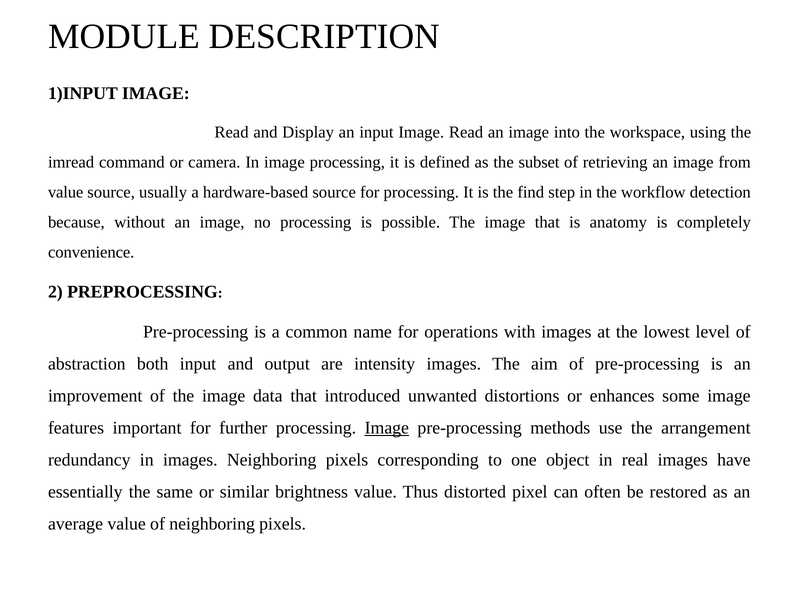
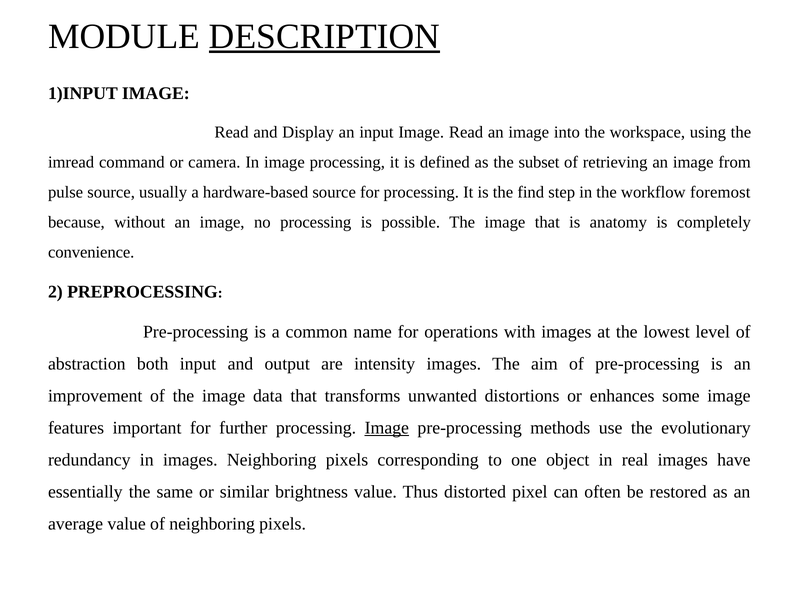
DESCRIPTION underline: none -> present
value at (66, 192): value -> pulse
detection: detection -> foremost
introduced: introduced -> transforms
arrangement: arrangement -> evolutionary
